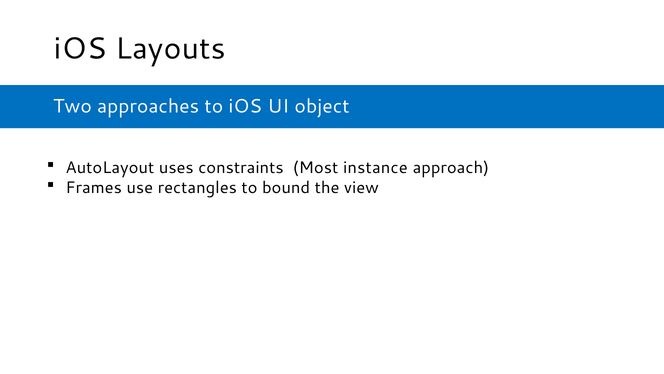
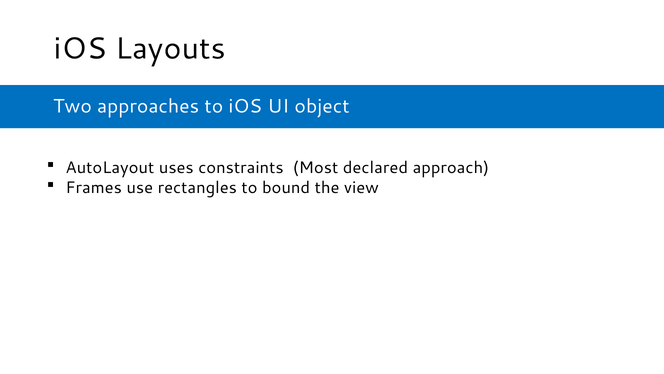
instance: instance -> declared
